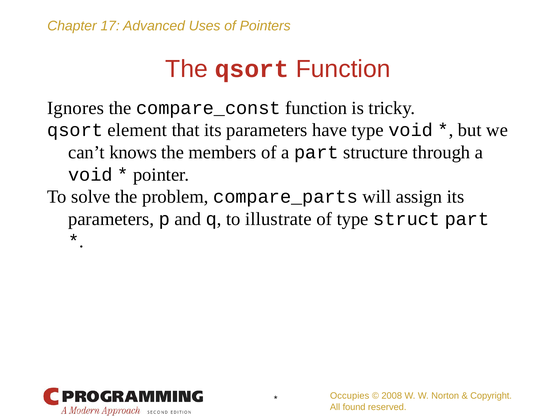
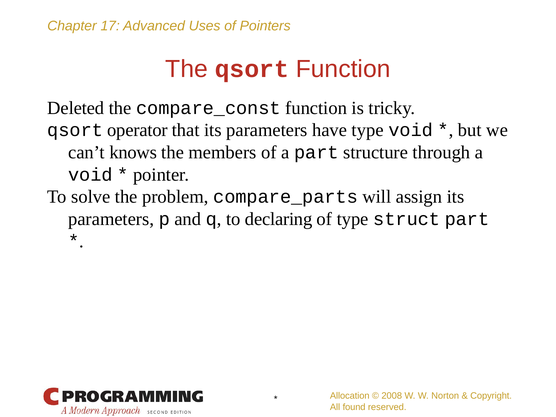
Ignores: Ignores -> Deleted
element: element -> operator
illustrate: illustrate -> declaring
Occupies: Occupies -> Allocation
